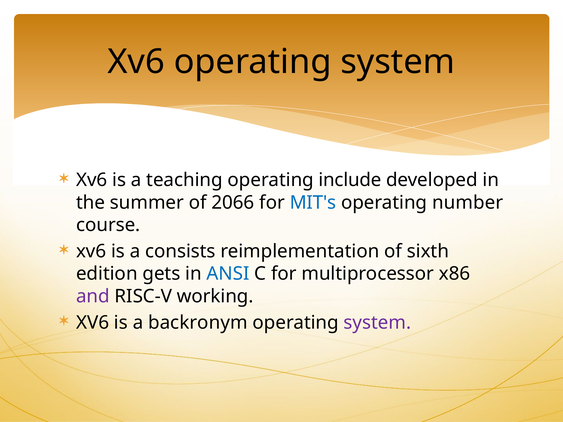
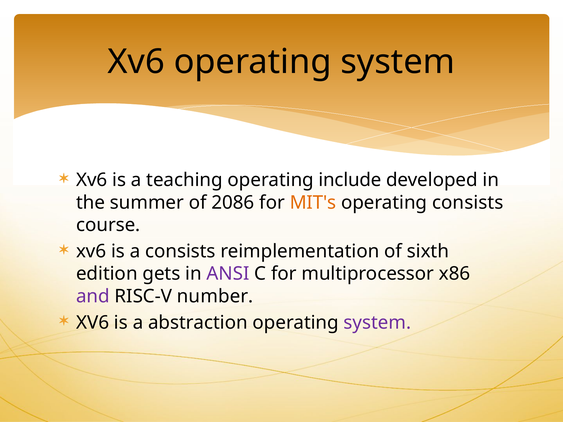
2066: 2066 -> 2086
MIT's colour: blue -> orange
operating number: number -> consists
ANSI colour: blue -> purple
working: working -> number
backronym: backronym -> abstraction
